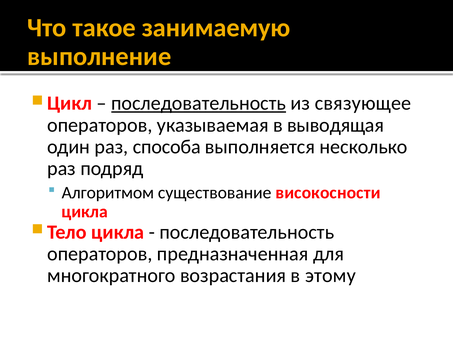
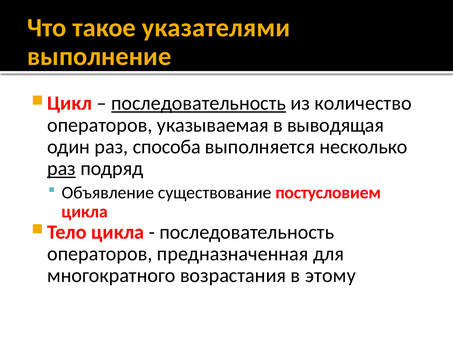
занимаемую: занимаемую -> указателями
связующее: связующее -> количество
раз at (61, 169) underline: none -> present
Алгоритмом: Алгоритмом -> Объявление
високосности: високосности -> постусловием
